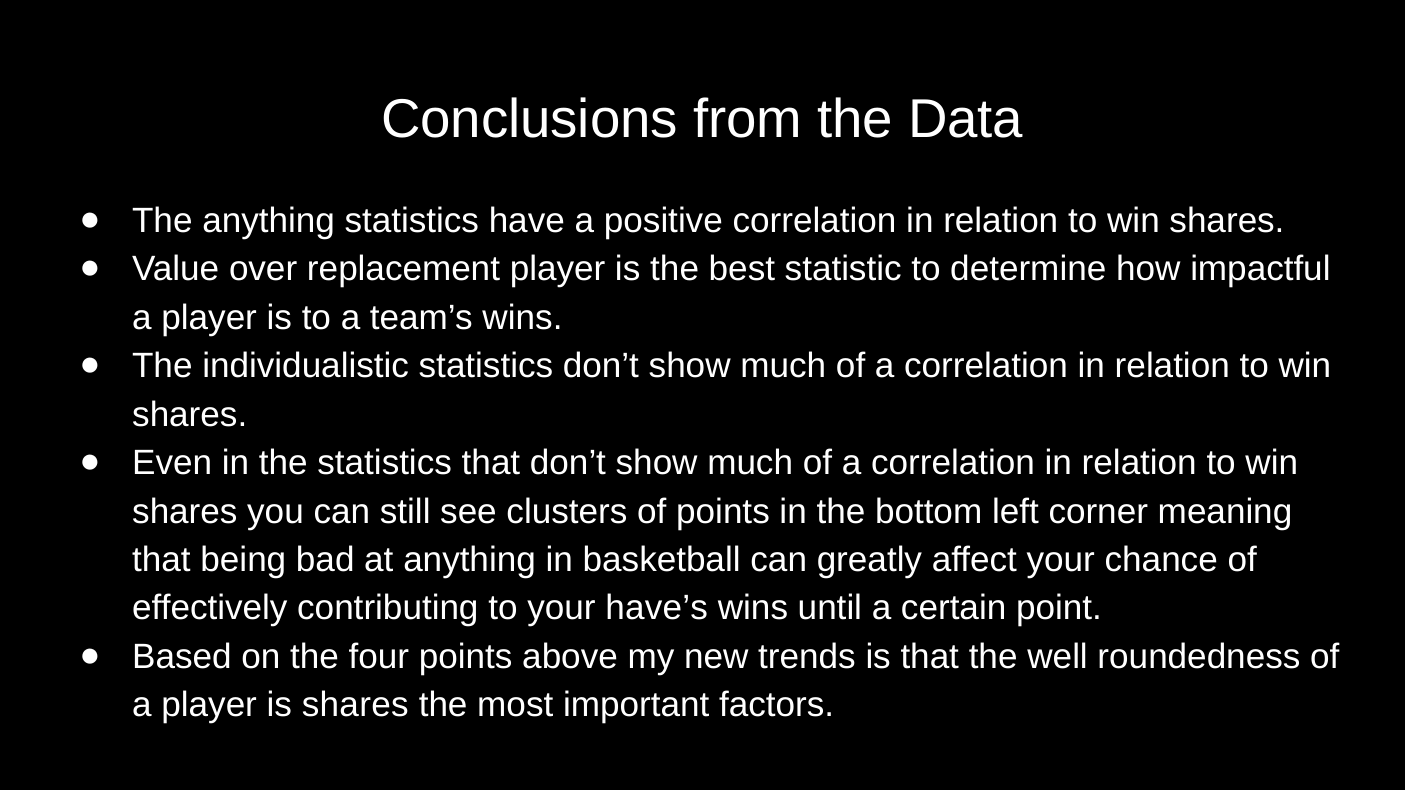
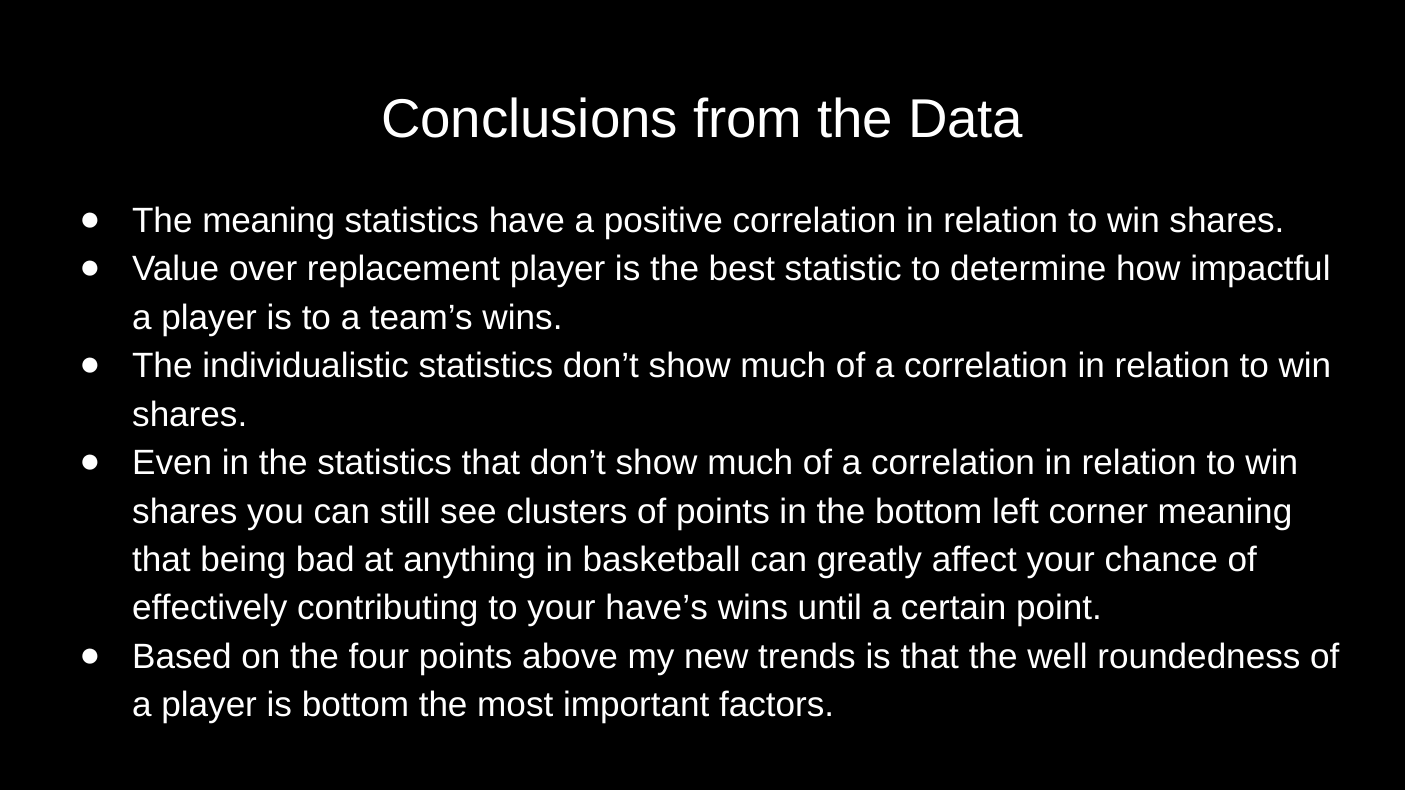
The anything: anything -> meaning
is shares: shares -> bottom
